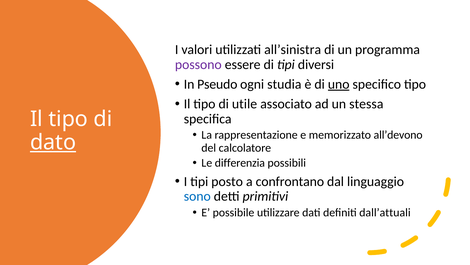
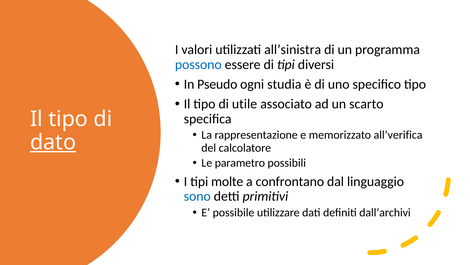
possono colour: purple -> blue
uno underline: present -> none
stessa: stessa -> scarto
all’devono: all’devono -> all’verifica
differenzia: differenzia -> parametro
posto: posto -> molte
dall’attuali: dall’attuali -> dall’archivi
